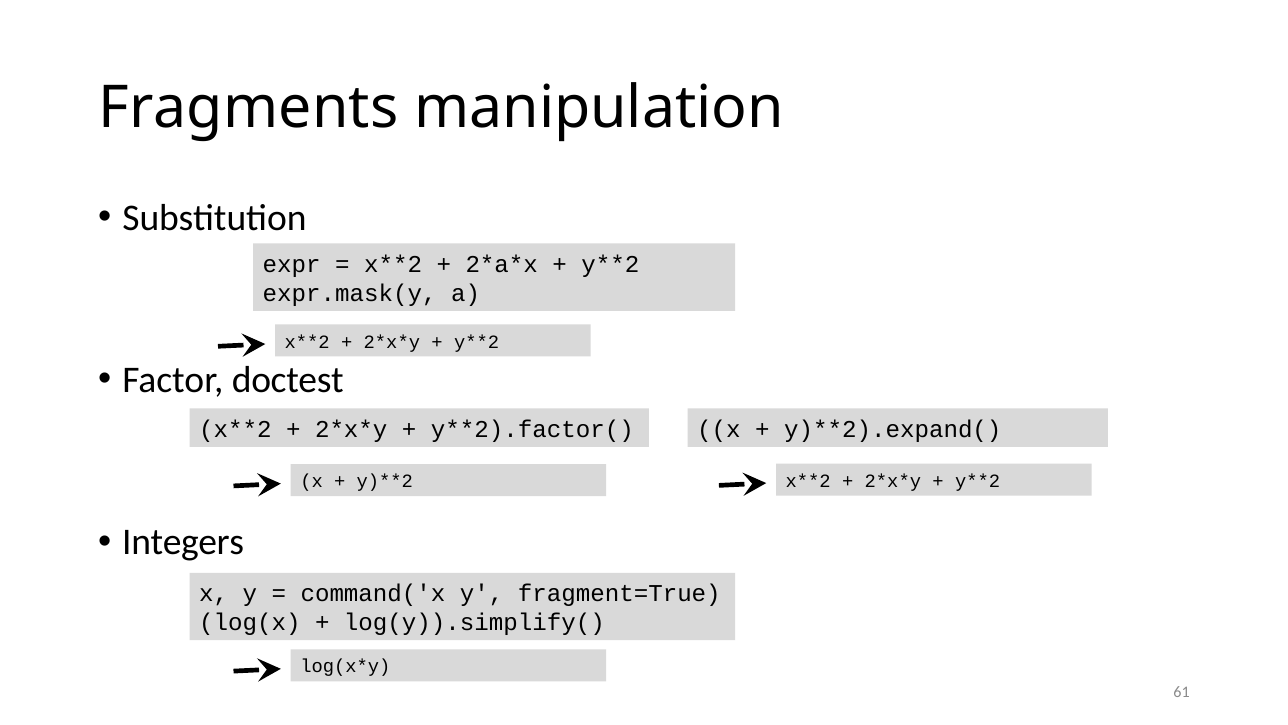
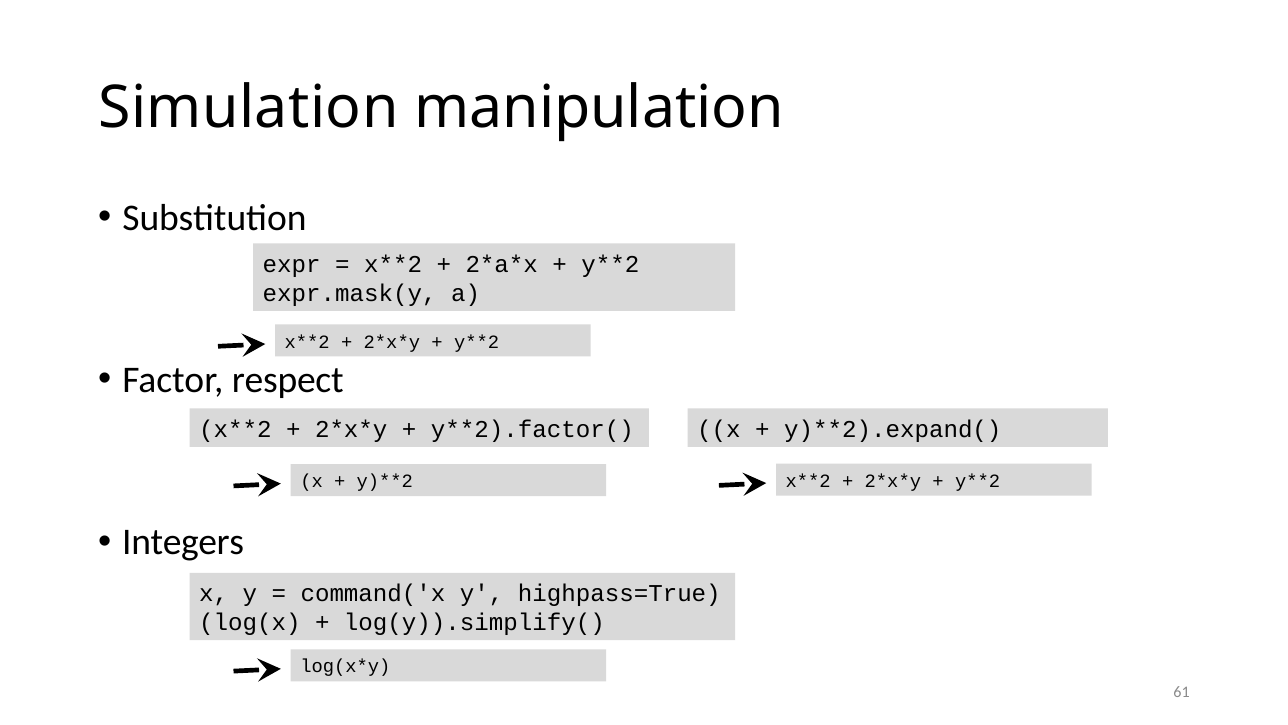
Fragments: Fragments -> Simulation
doctest: doctest -> respect
fragment=True: fragment=True -> highpass=True
